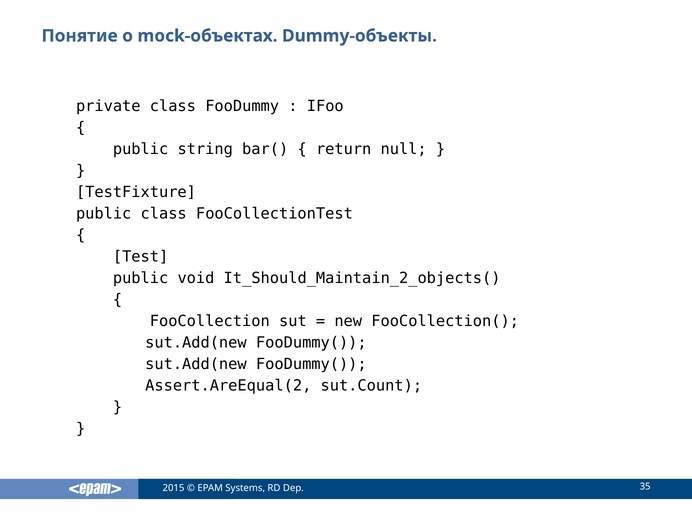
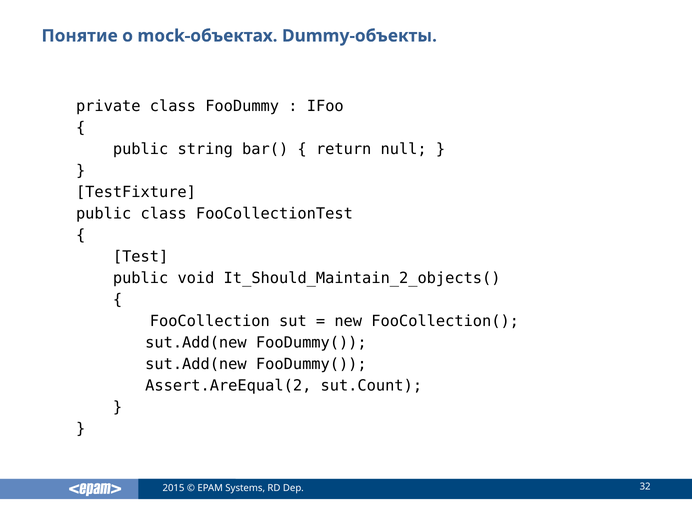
35: 35 -> 32
